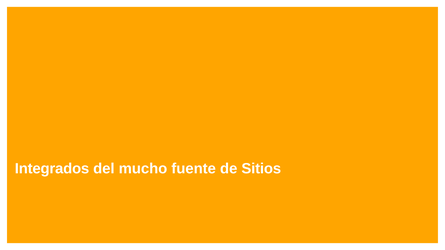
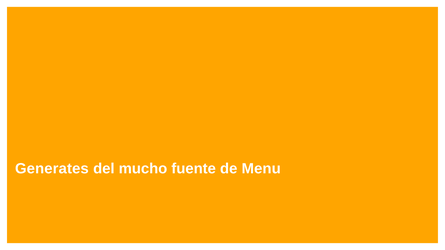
Integrados: Integrados -> Generates
Sitios: Sitios -> Menu
